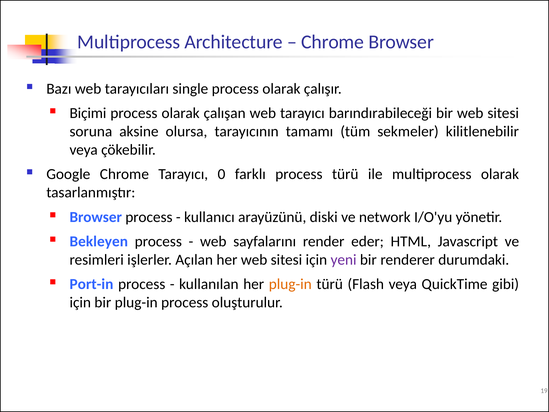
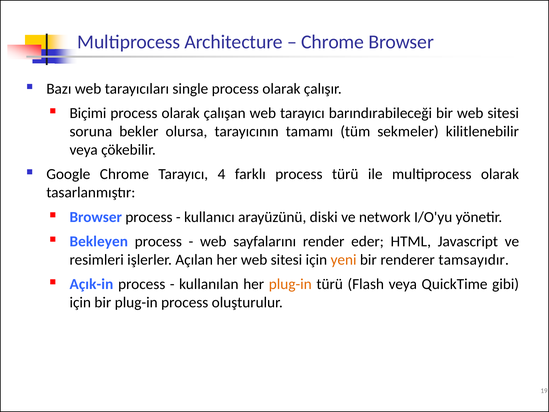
aksine: aksine -> bekler
0: 0 -> 4
yeni colour: purple -> orange
durumdaki: durumdaki -> tamsayıdır
Port-in: Port-in -> Açık-in
